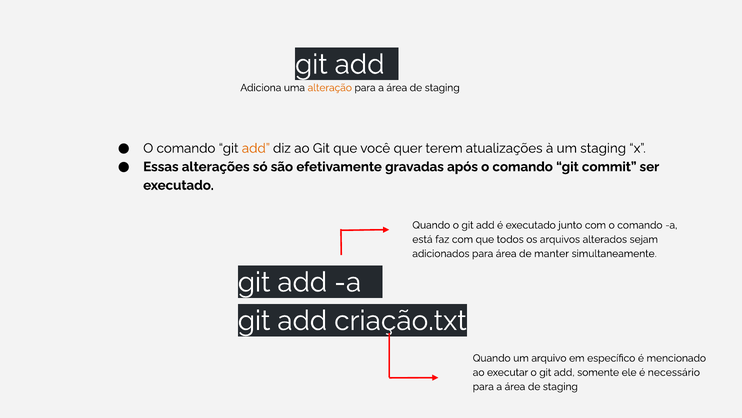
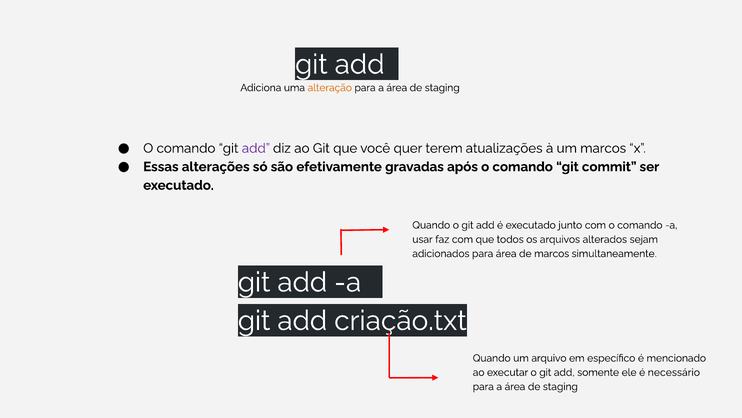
add at (256, 148) colour: orange -> purple
um staging: staging -> marcos
está: está -> usar
de manter: manter -> marcos
